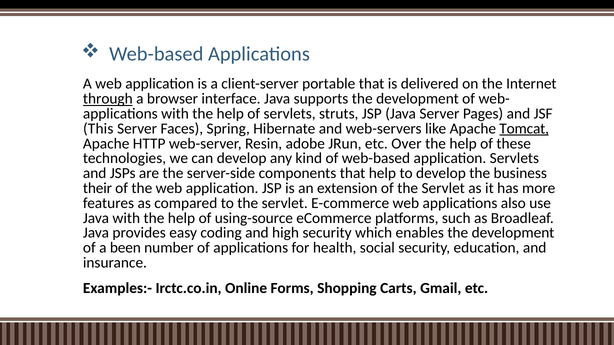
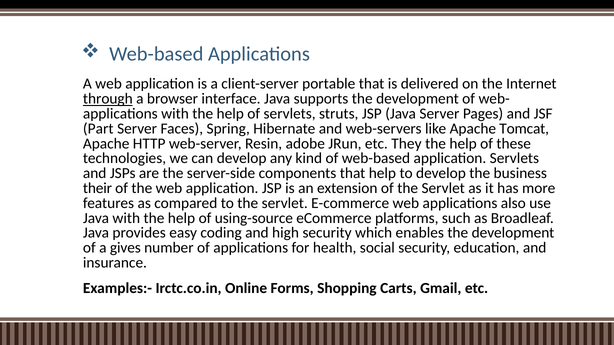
This: This -> Part
Tomcat underline: present -> none
Over: Over -> They
been: been -> gives
